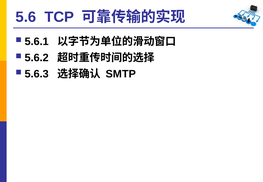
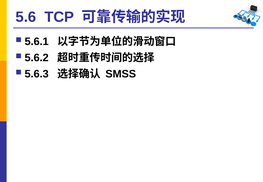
SMTP: SMTP -> SMSS
